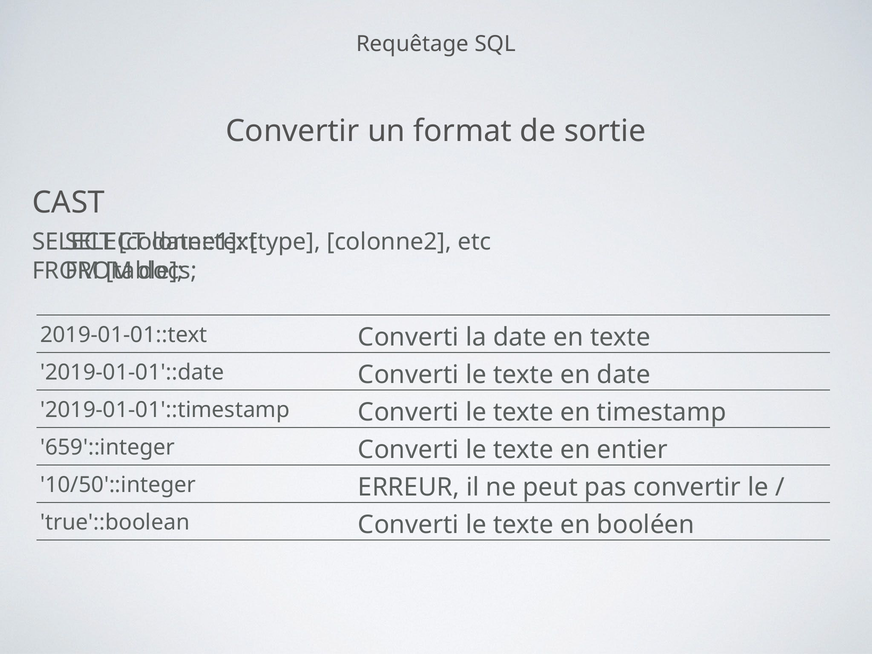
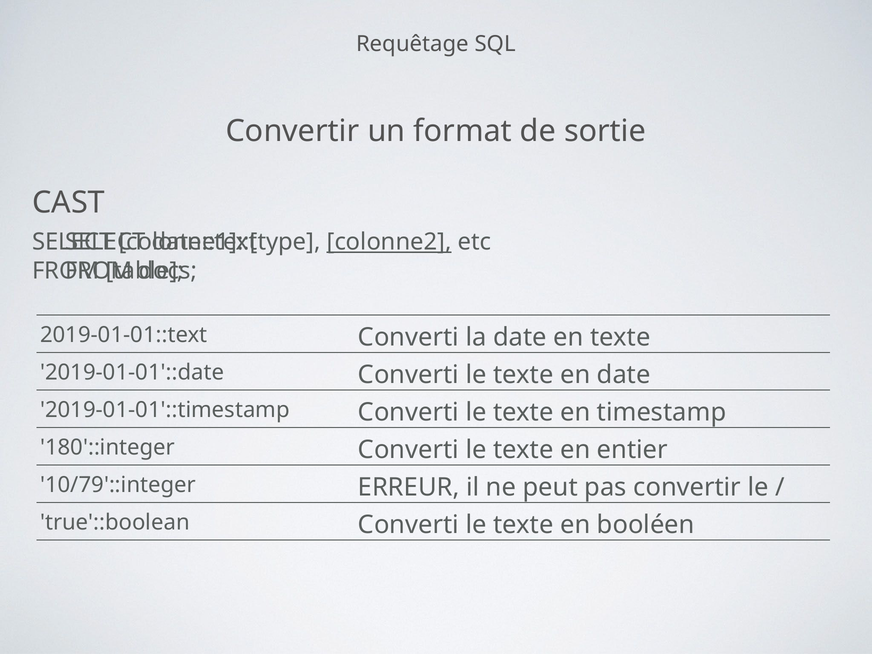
colonne2 underline: none -> present
659'::integer: 659'::integer -> 180'::integer
10/50'::integer: 10/50'::integer -> 10/79'::integer
